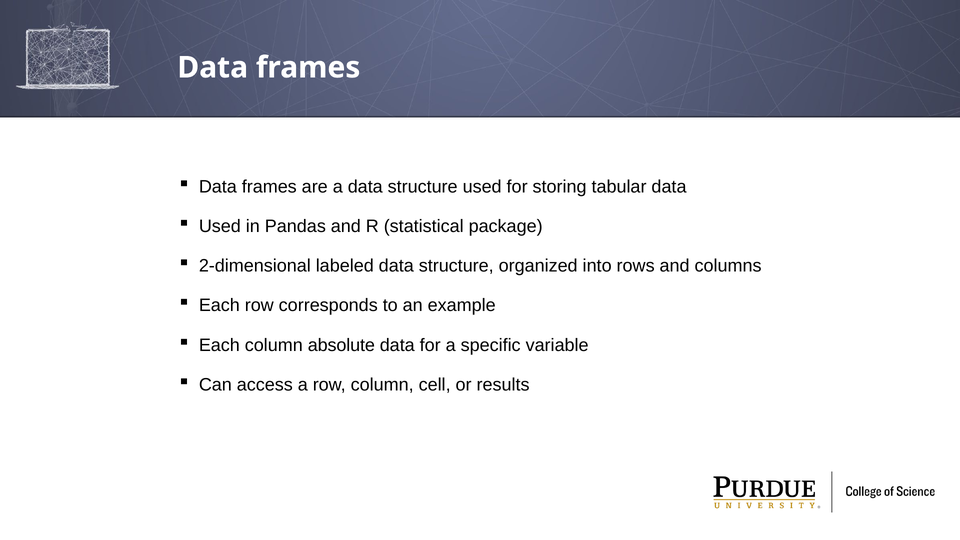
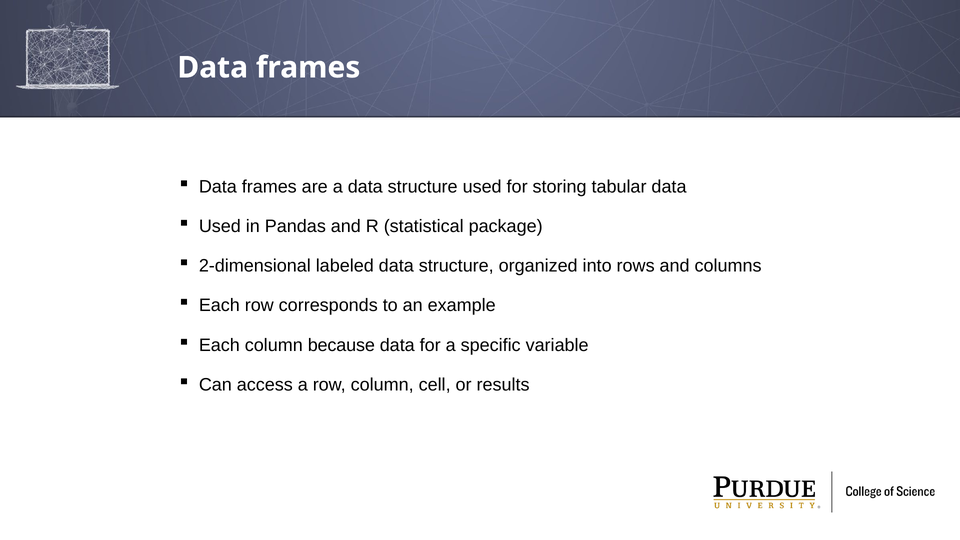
absolute: absolute -> because
